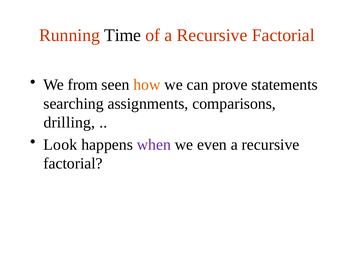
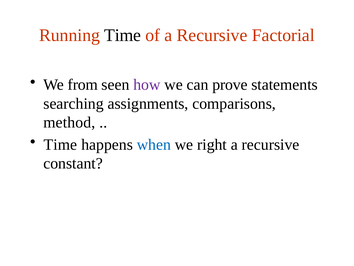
how colour: orange -> purple
drilling: drilling -> method
Look at (60, 144): Look -> Time
when colour: purple -> blue
even: even -> right
factorial at (73, 163): factorial -> constant
